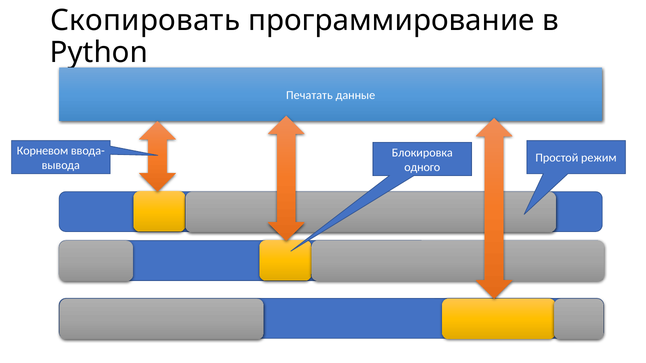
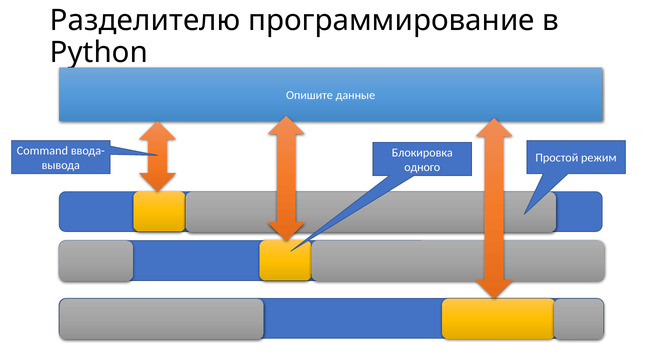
Скопировать: Скопировать -> Разделителю
Печатать: Печатать -> Опишите
Корневом: Корневом -> Command
